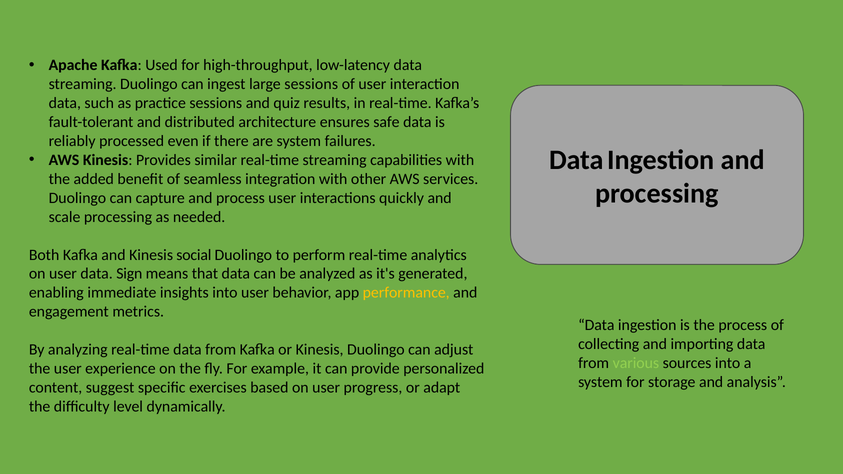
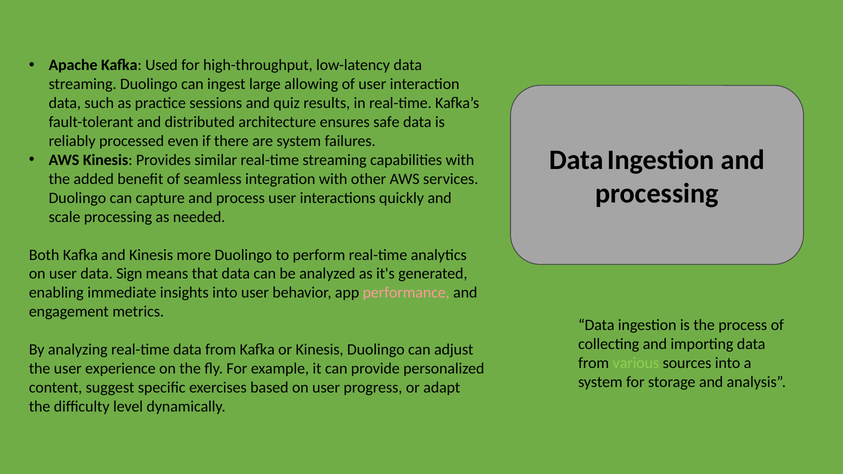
large sessions: sessions -> allowing
social: social -> more
performance colour: yellow -> pink
